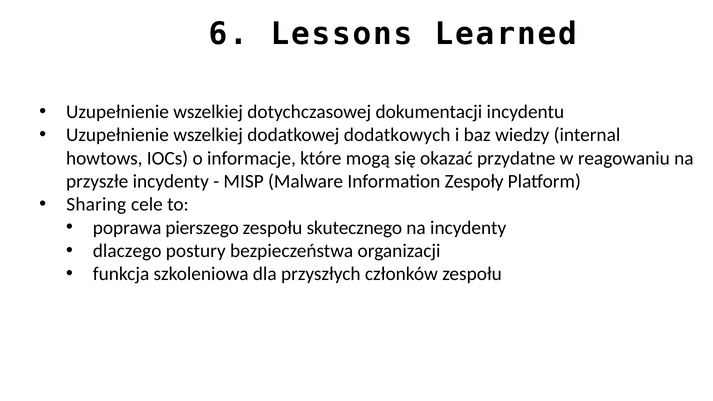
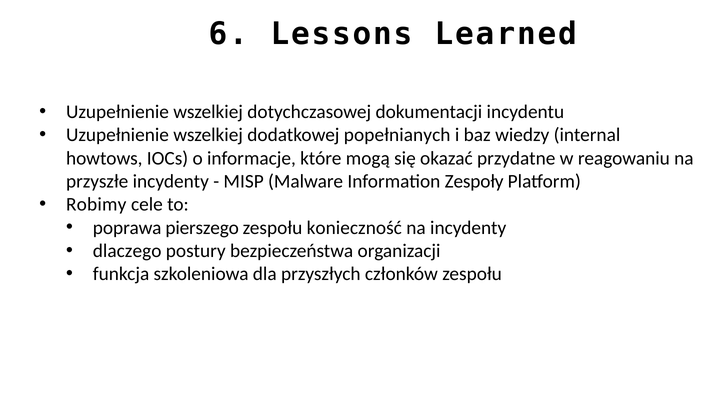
dodatkowych: dodatkowych -> popełnianych
Sharing: Sharing -> Robimy
skutecznego: skutecznego -> konieczność
